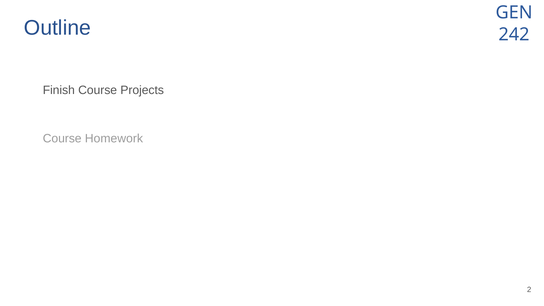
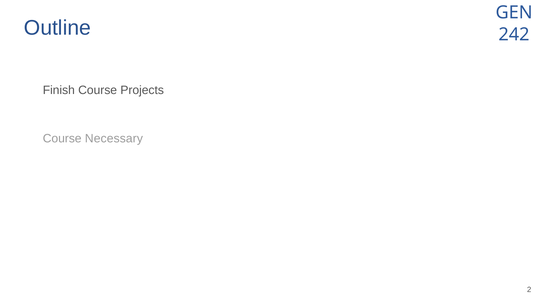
Homework: Homework -> Necessary
